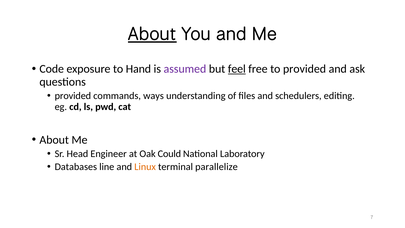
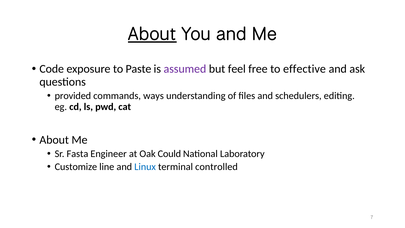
Hand: Hand -> Paste
feel underline: present -> none
to provided: provided -> effective
Head: Head -> Fasta
Databases: Databases -> Customize
Linux colour: orange -> blue
parallelize: parallelize -> controlled
